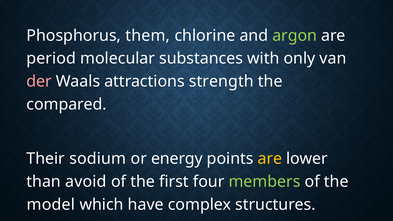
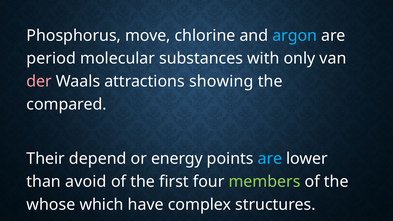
them: them -> move
argon colour: light green -> light blue
strength: strength -> showing
sodium: sodium -> depend
are at (270, 159) colour: yellow -> light blue
model: model -> whose
